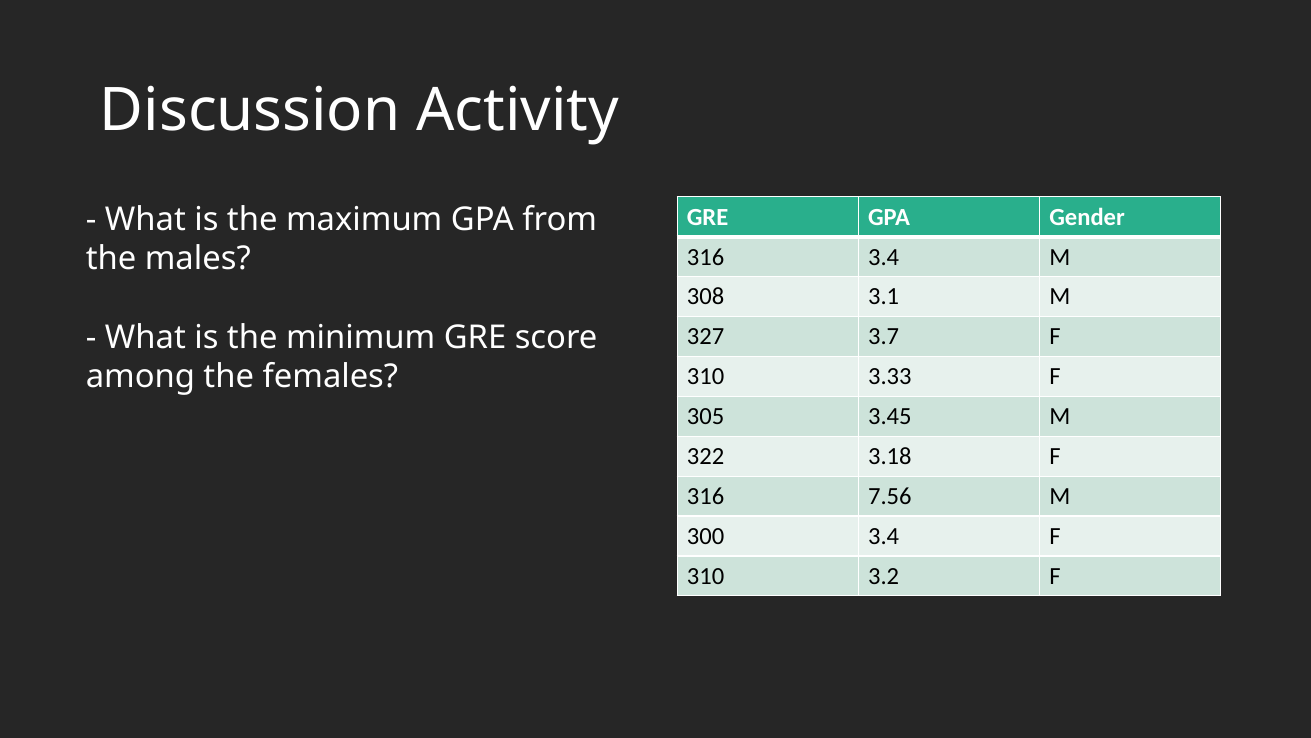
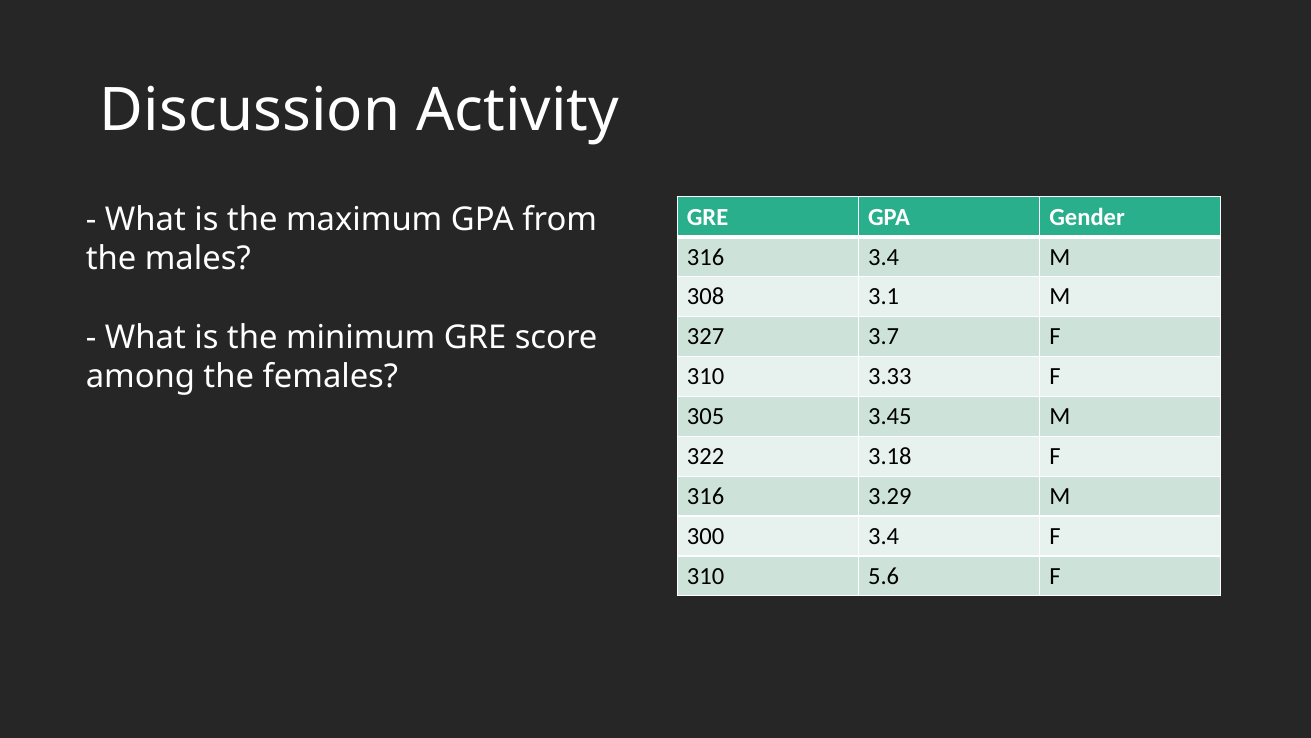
7.56: 7.56 -> 3.29
3.2: 3.2 -> 5.6
